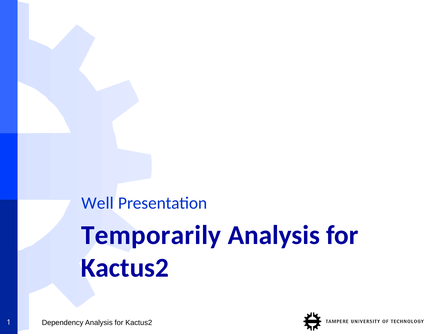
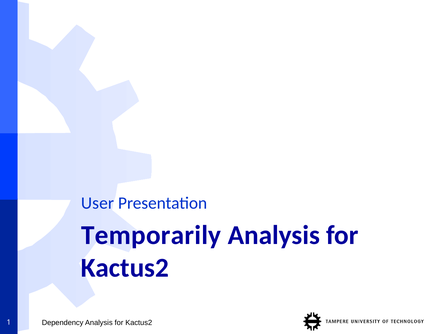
Well: Well -> User
